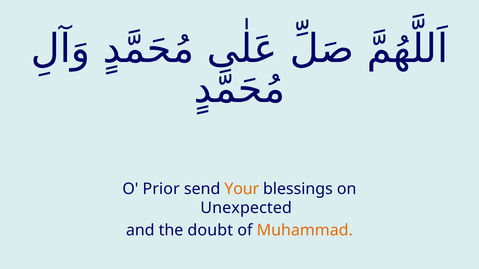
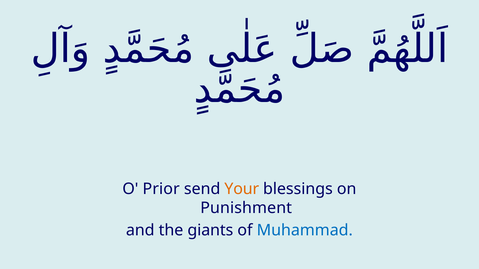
Unexpected: Unexpected -> Punishment
doubt: doubt -> giants
Muhammad colour: orange -> blue
